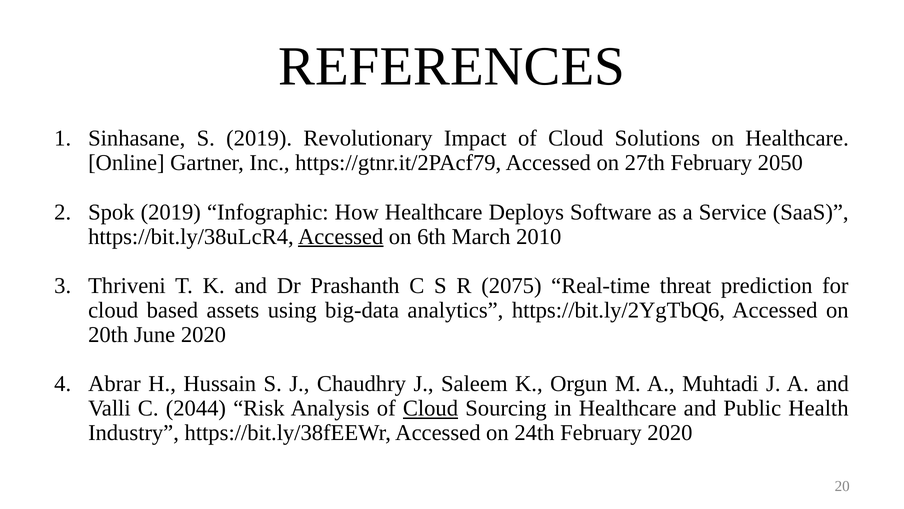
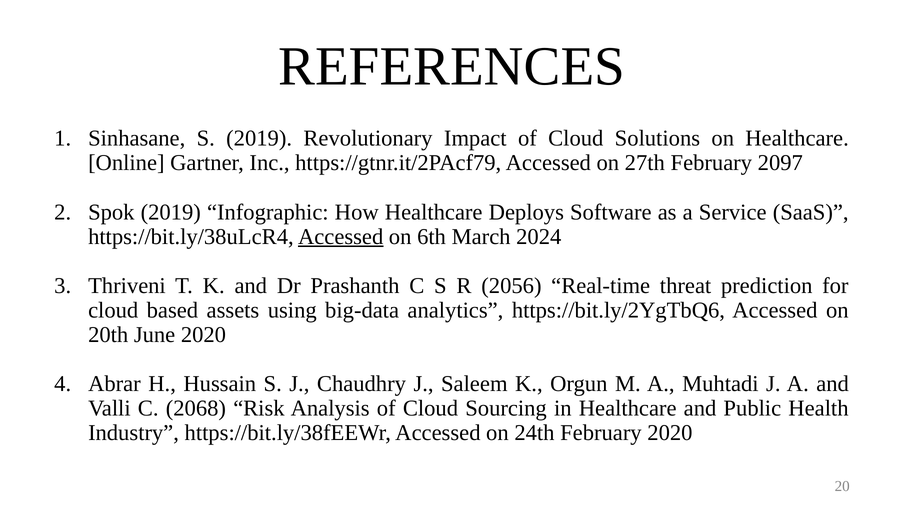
2050: 2050 -> 2097
2010: 2010 -> 2024
2075: 2075 -> 2056
2044: 2044 -> 2068
Cloud at (430, 408) underline: present -> none
